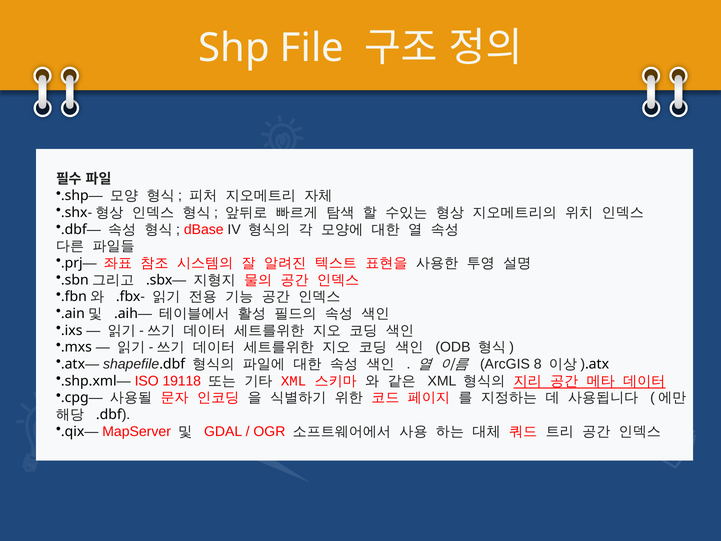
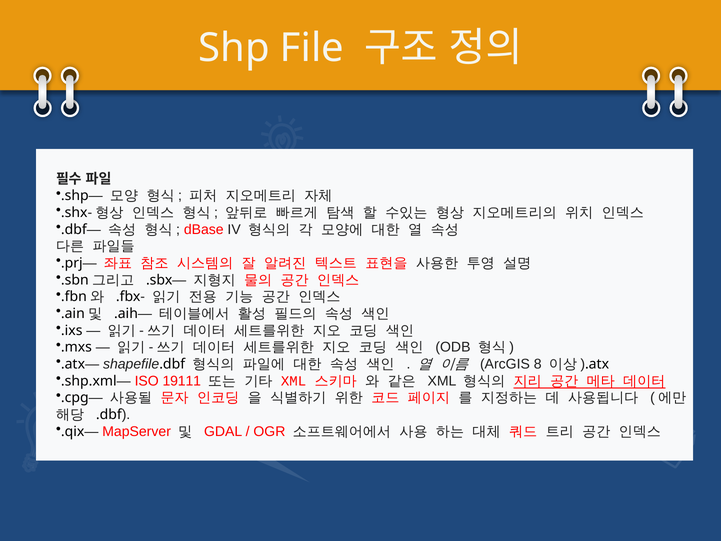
19118: 19118 -> 19111
